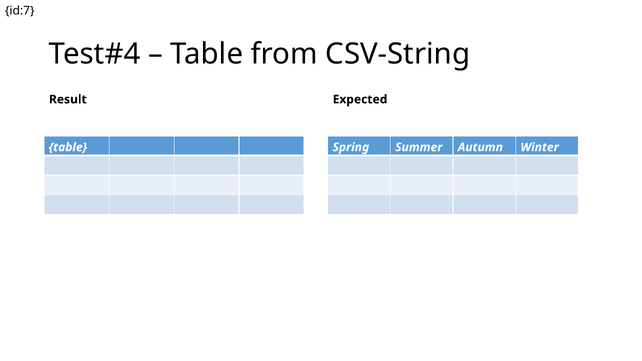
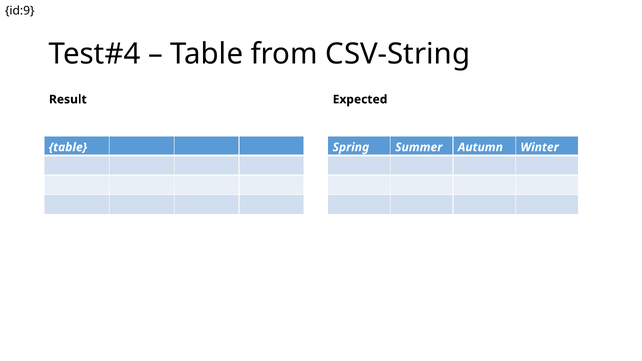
id:7: id:7 -> id:9
